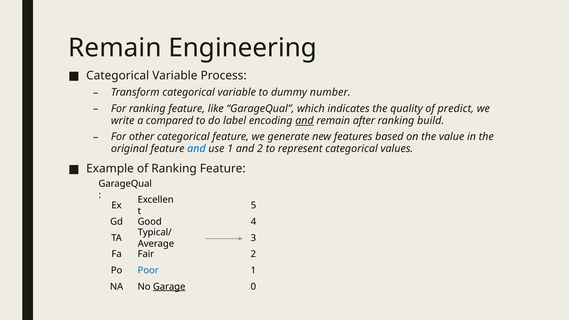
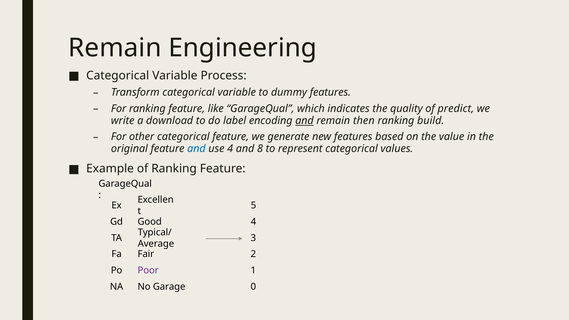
dummy number: number -> features
compared: compared -> download
after: after -> then
use 1: 1 -> 4
and 2: 2 -> 8
Poor colour: blue -> purple
Garage underline: present -> none
